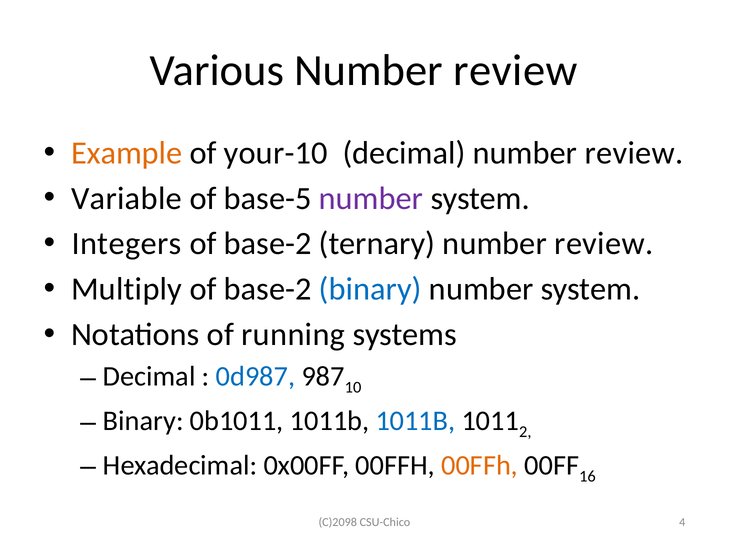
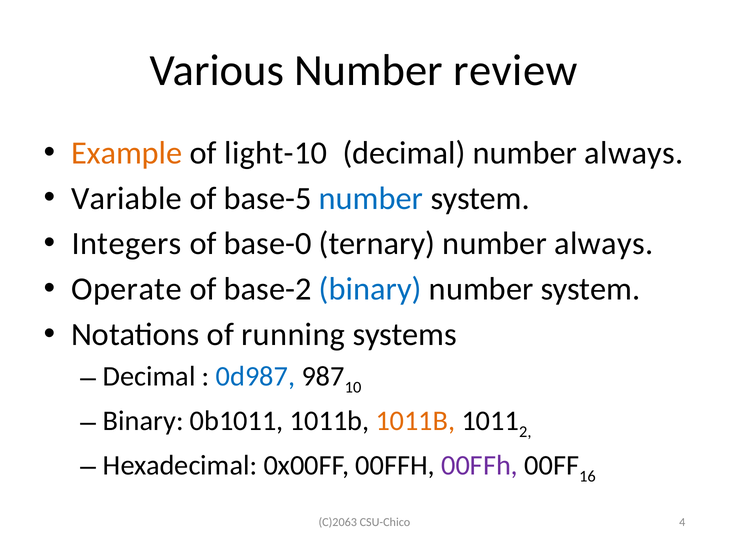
your-10: your-10 -> light-10
decimal number review: review -> always
number at (371, 198) colour: purple -> blue
base-2 at (268, 244): base-2 -> base-0
ternary number review: review -> always
Multiply: Multiply -> Operate
1011B at (415, 421) colour: blue -> orange
00FFh at (480, 465) colour: orange -> purple
C)2098: C)2098 -> C)2063
